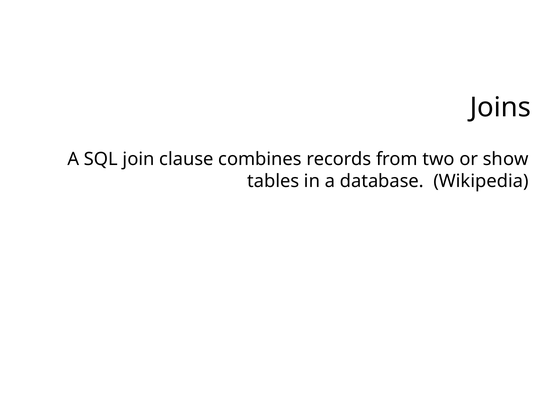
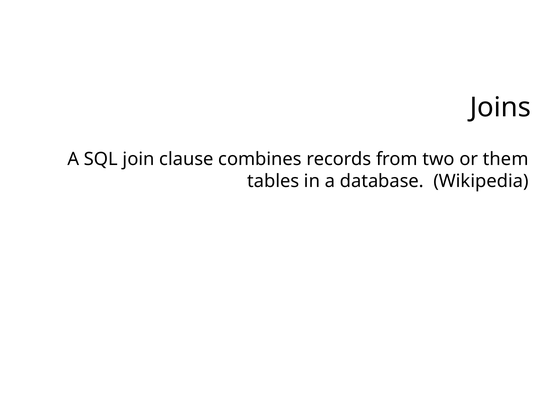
show: show -> them
